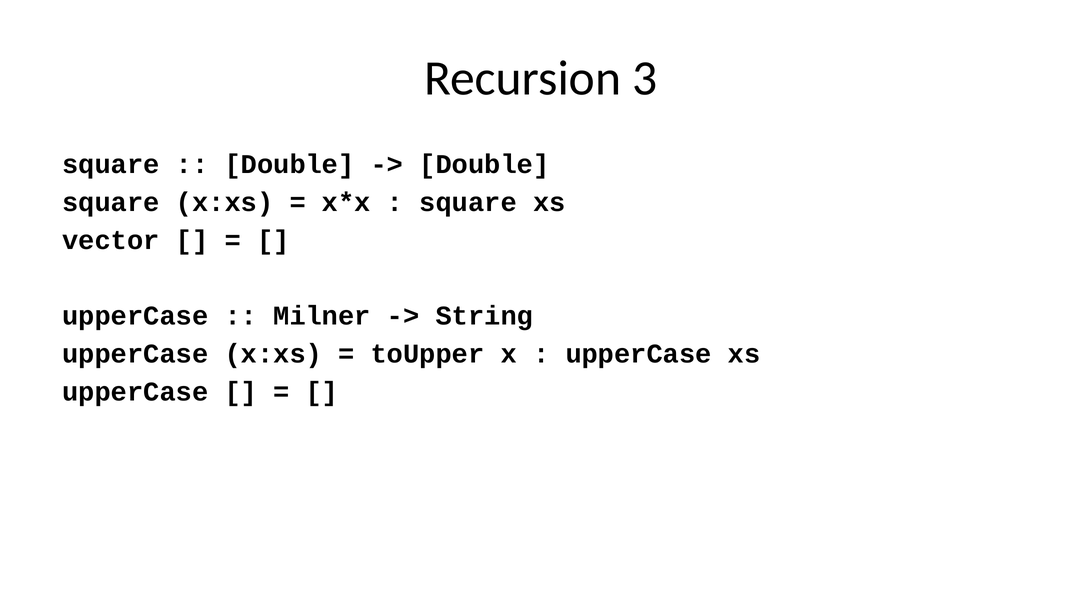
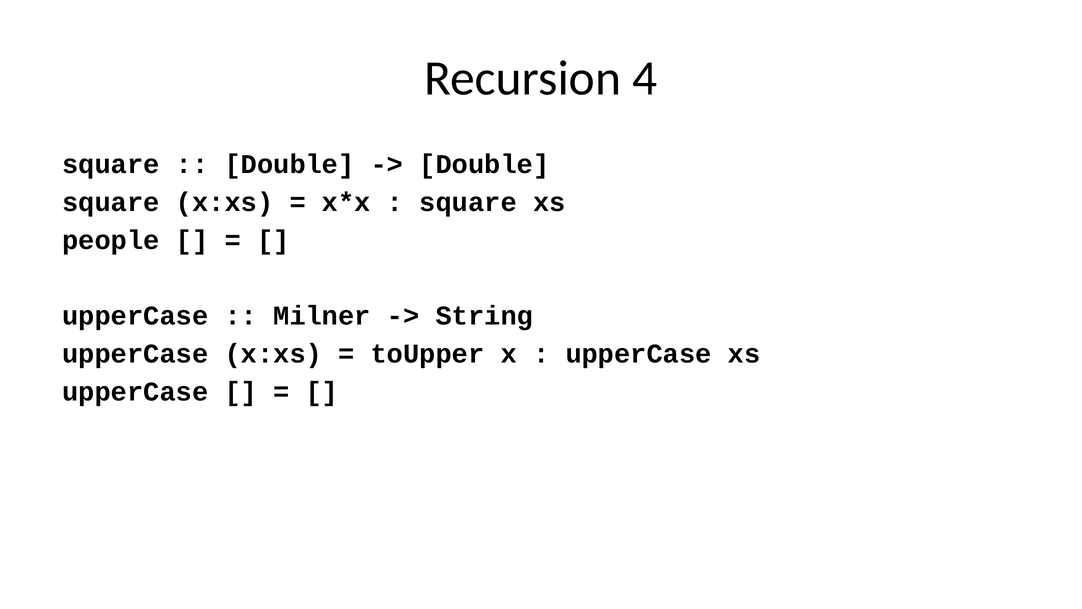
3: 3 -> 4
vector: vector -> people
